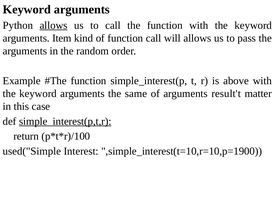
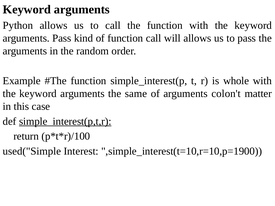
allows at (54, 25) underline: present -> none
arguments Item: Item -> Pass
above: above -> whole
result't: result't -> colon't
